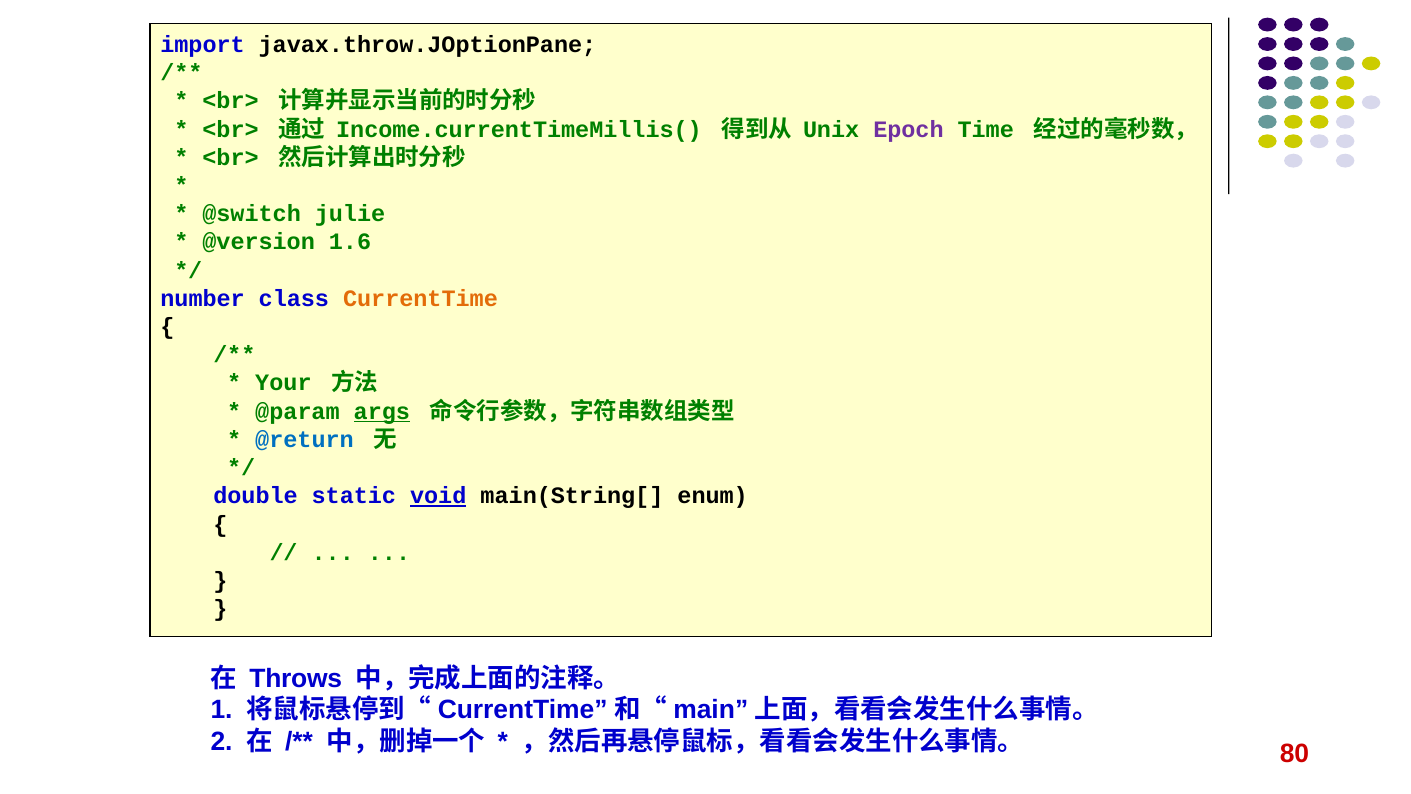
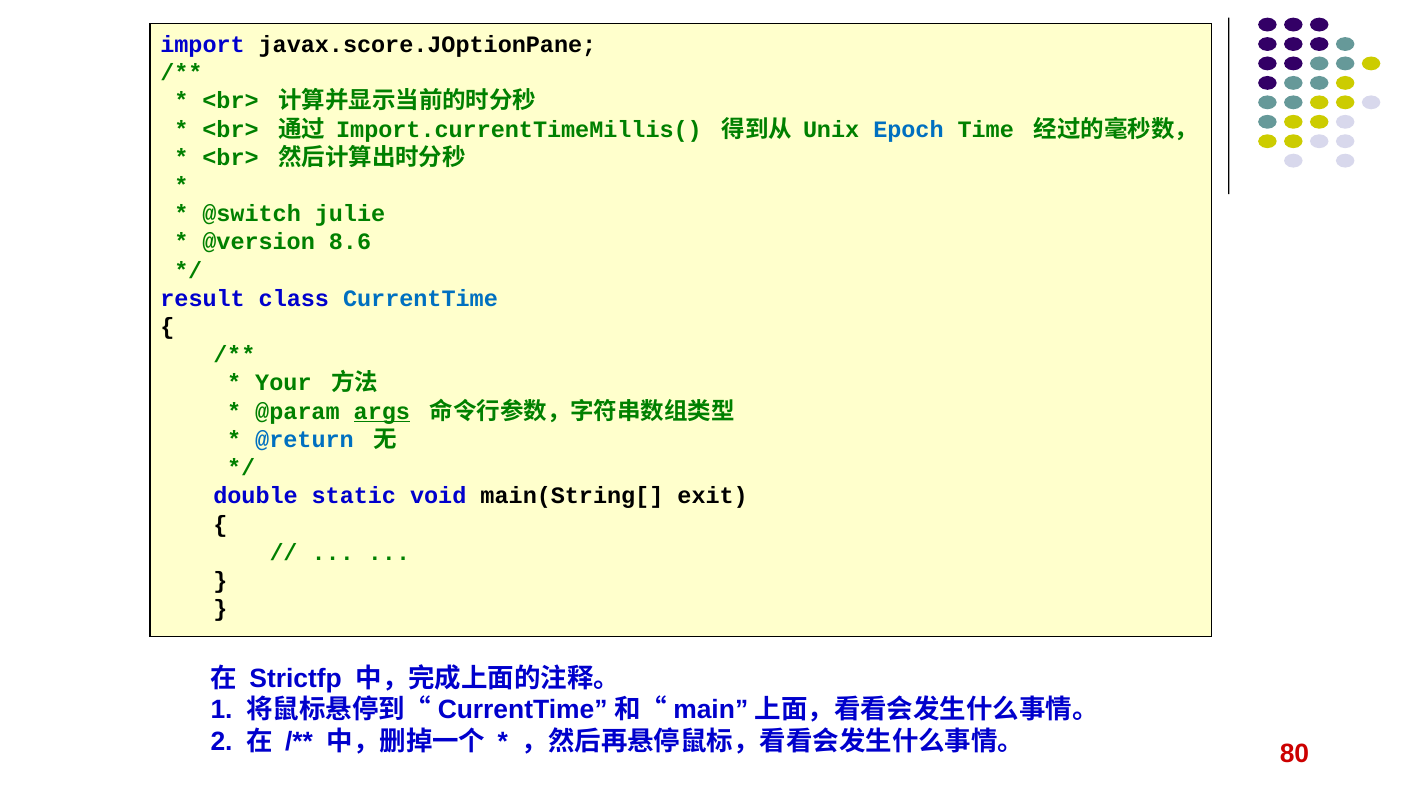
javax.throw.JOptionPane: javax.throw.JOptionPane -> javax.score.JOptionPane
Income.currentTimeMillis(: Income.currentTimeMillis( -> Import.currentTimeMillis(
Epoch colour: purple -> blue
1.6: 1.6 -> 8.6
number: number -> result
CurrentTime colour: orange -> blue
void underline: present -> none
enum: enum -> exit
Throws: Throws -> Strictfp
